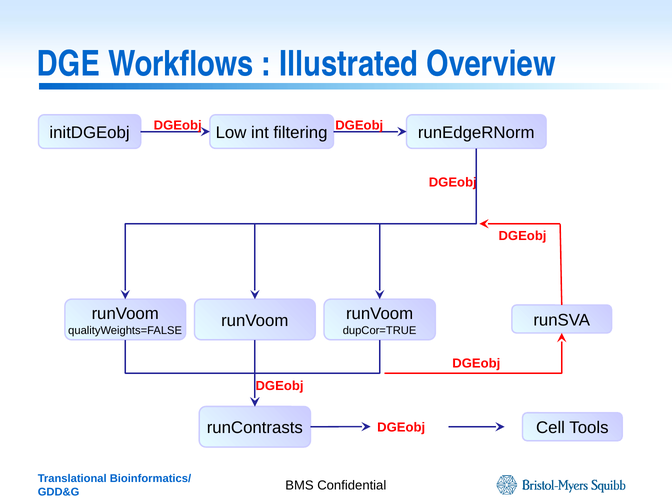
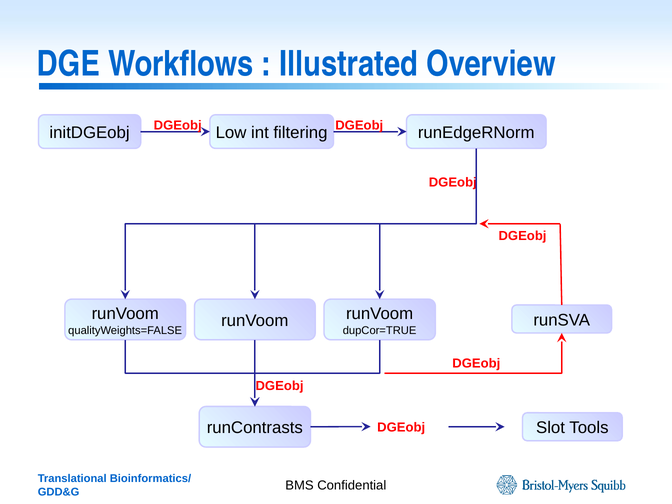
Cell: Cell -> Slot
